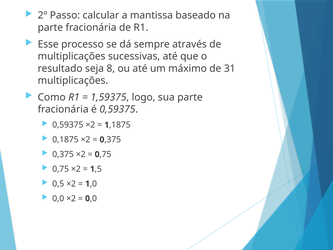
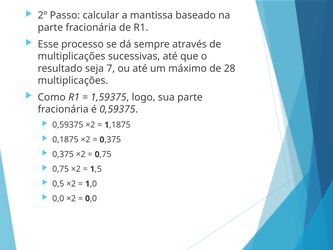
8: 8 -> 7
31: 31 -> 28
